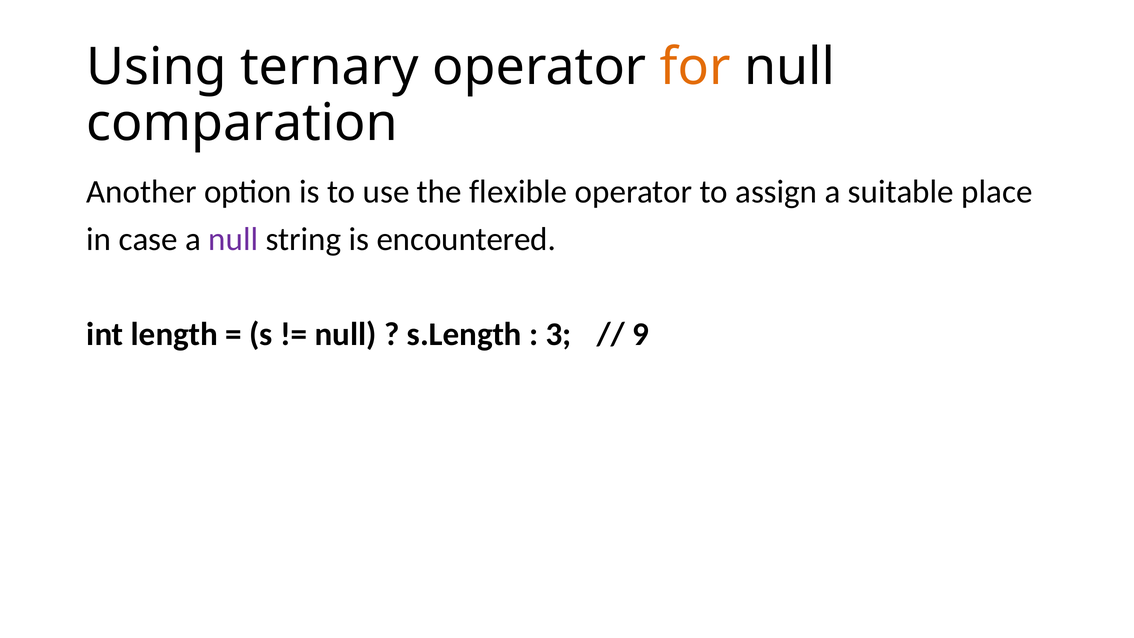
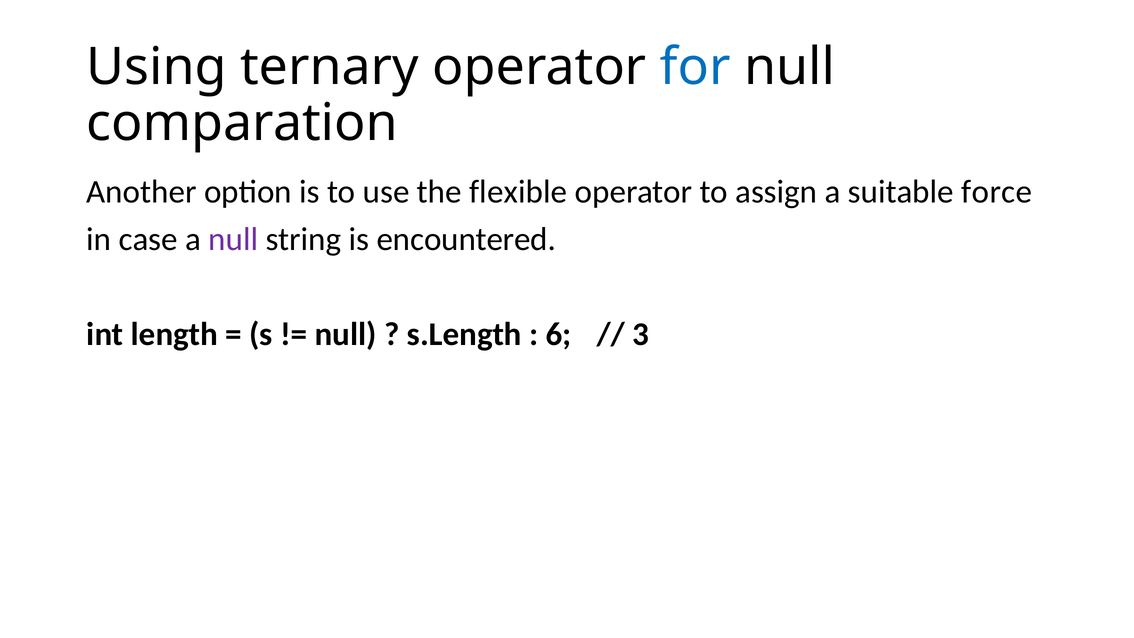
for colour: orange -> blue
place: place -> force
3: 3 -> 6
9: 9 -> 3
